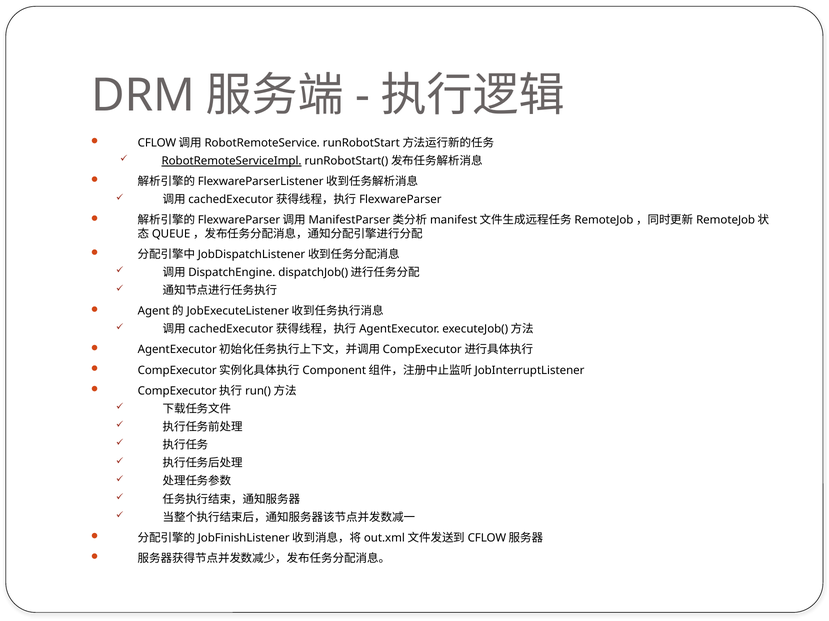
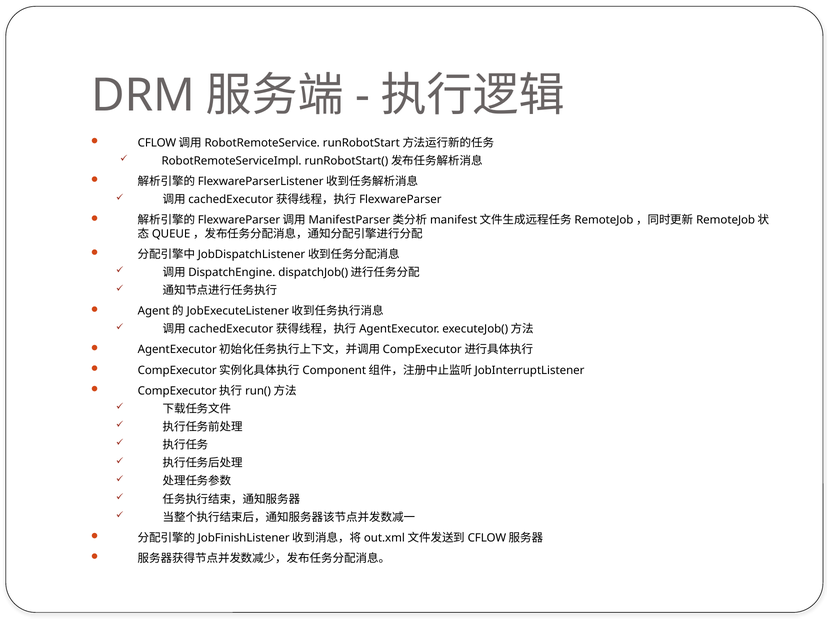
RobotRemoteServiceImpl underline: present -> none
